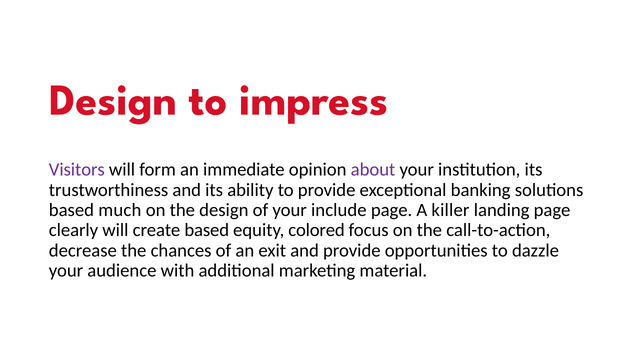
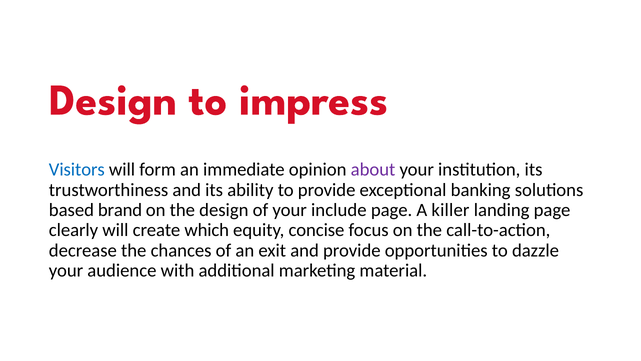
Visitors colour: purple -> blue
much: much -> brand
create based: based -> which
colored: colored -> concise
